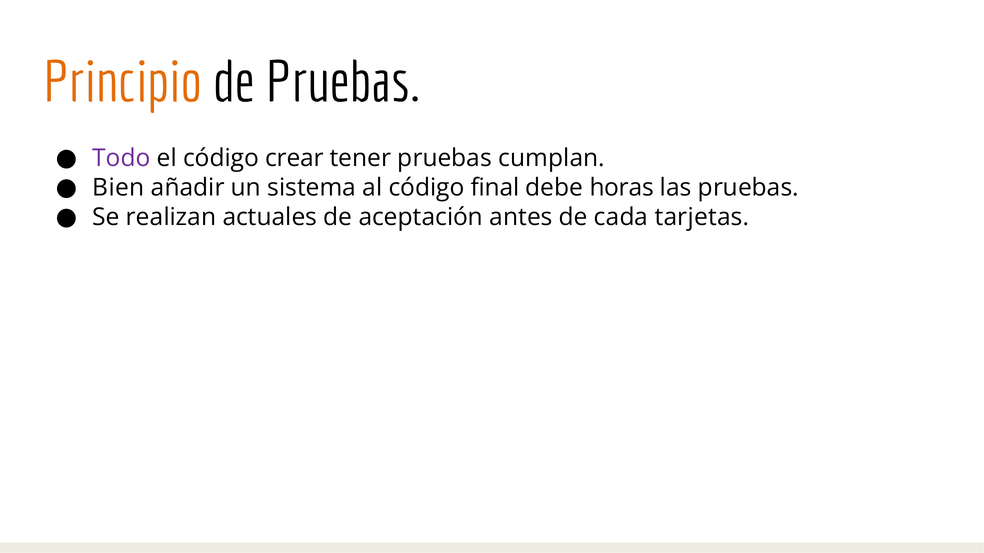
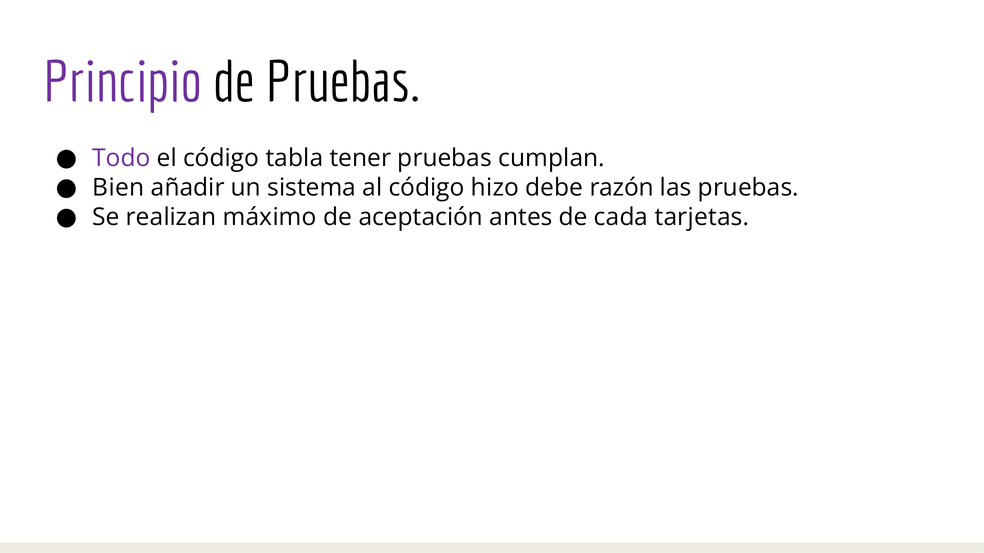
Principio colour: orange -> purple
crear: crear -> tabla
final: final -> hizo
horas: horas -> razón
actuales: actuales -> máximo
